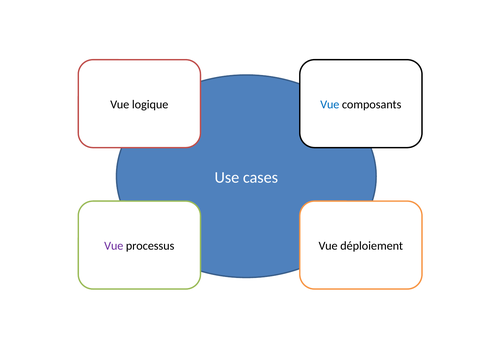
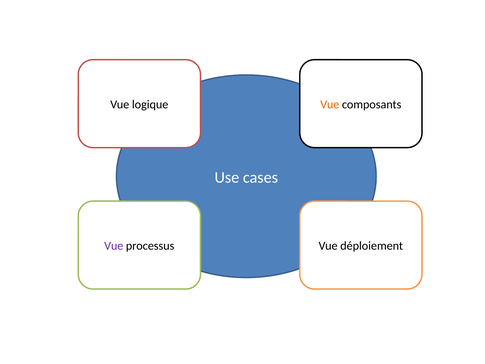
Vue at (330, 104) colour: blue -> orange
